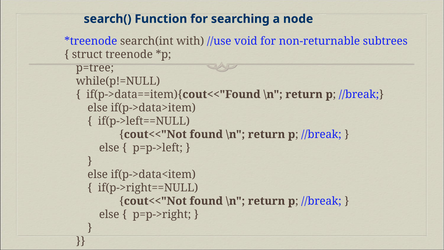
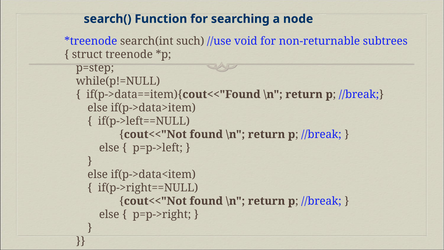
with: with -> such
p=tree: p=tree -> p=step
